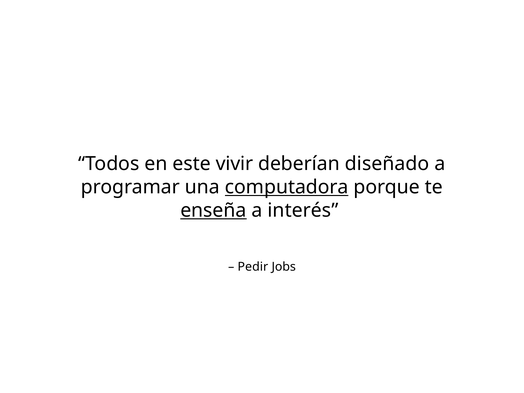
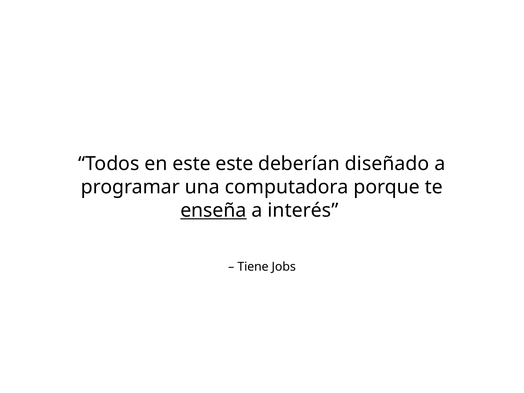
este vivir: vivir -> este
computadora underline: present -> none
Pedir: Pedir -> Tiene
